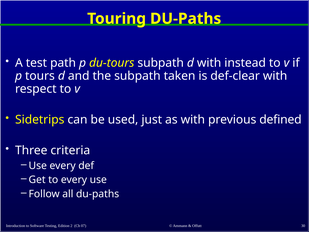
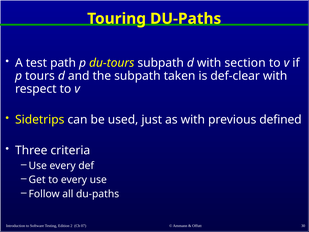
instead: instead -> section
